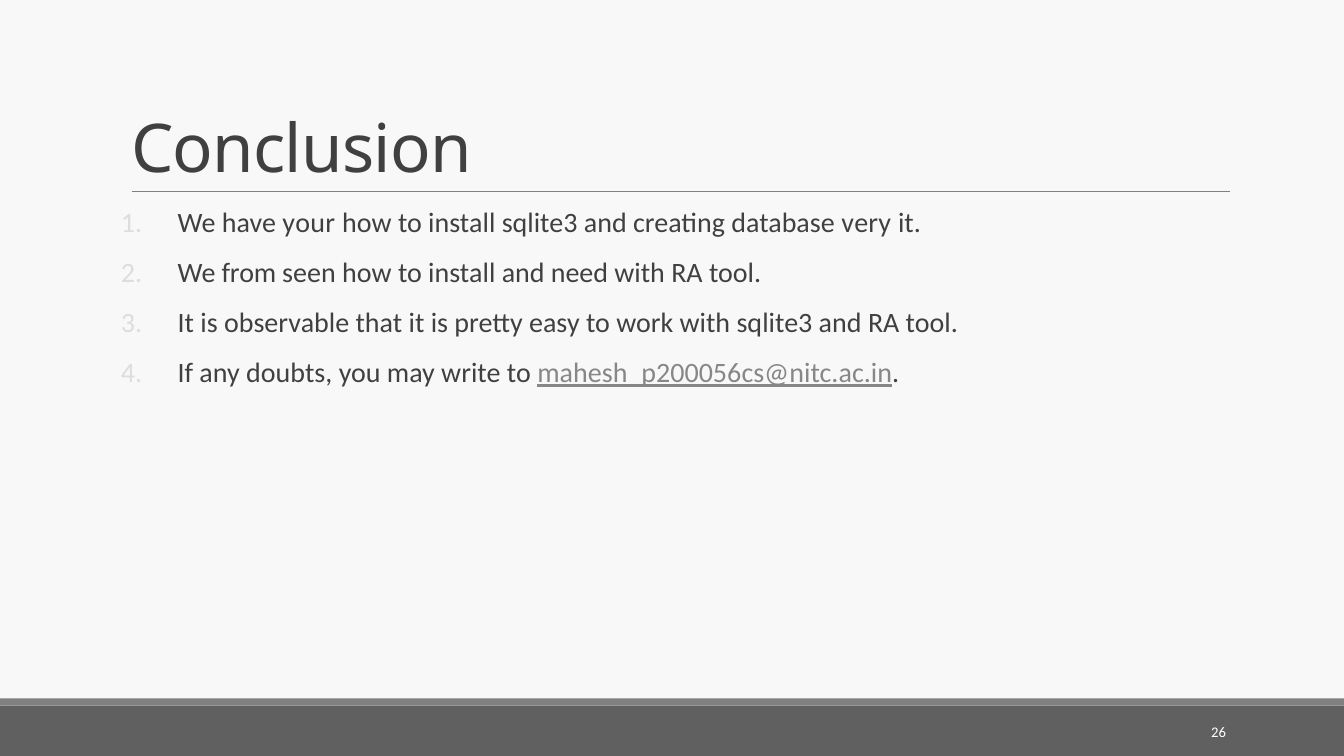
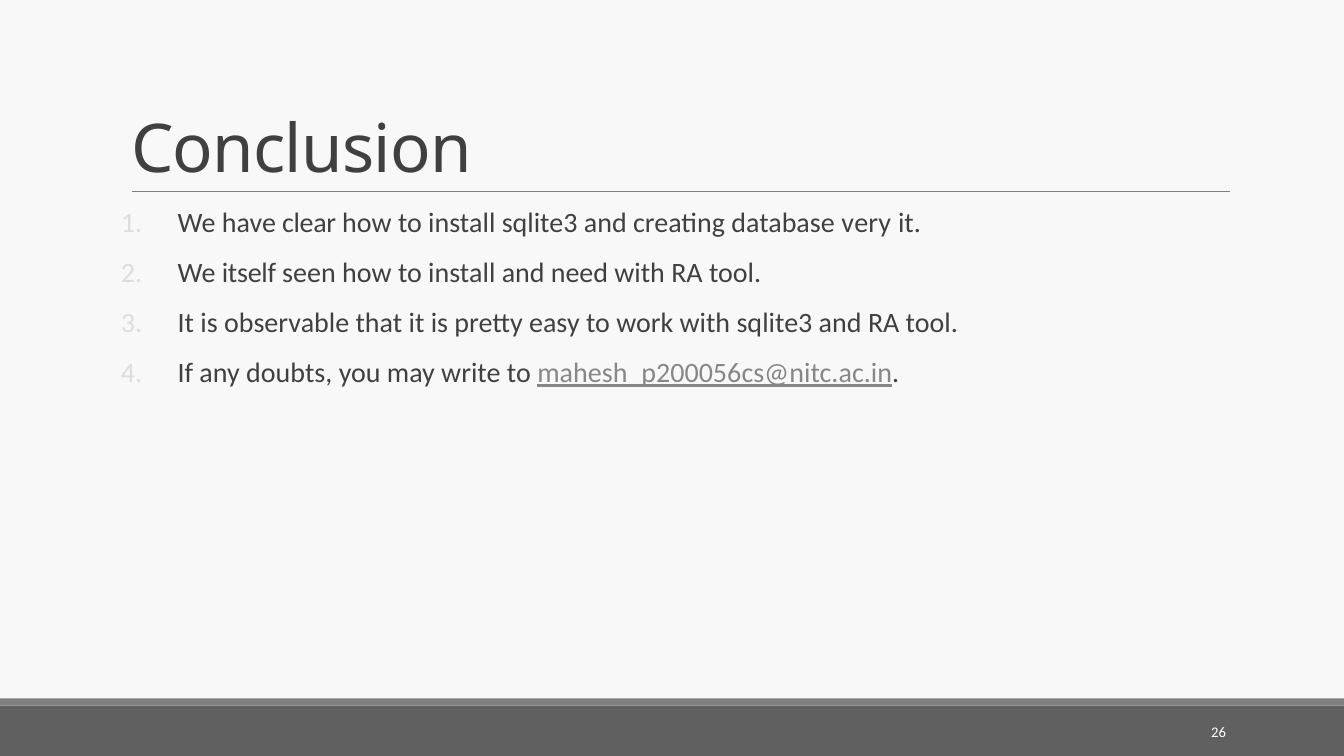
your: your -> clear
from: from -> itself
